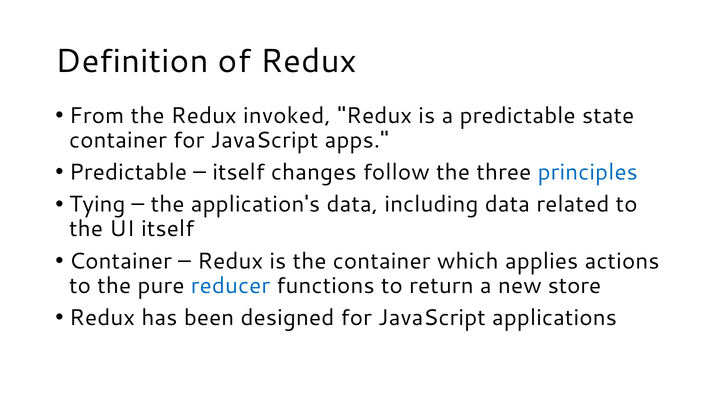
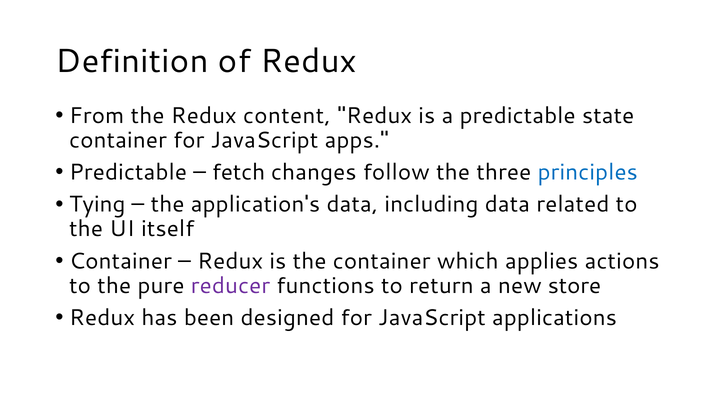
invoked: invoked -> content
itself at (239, 172): itself -> fetch
reducer colour: blue -> purple
